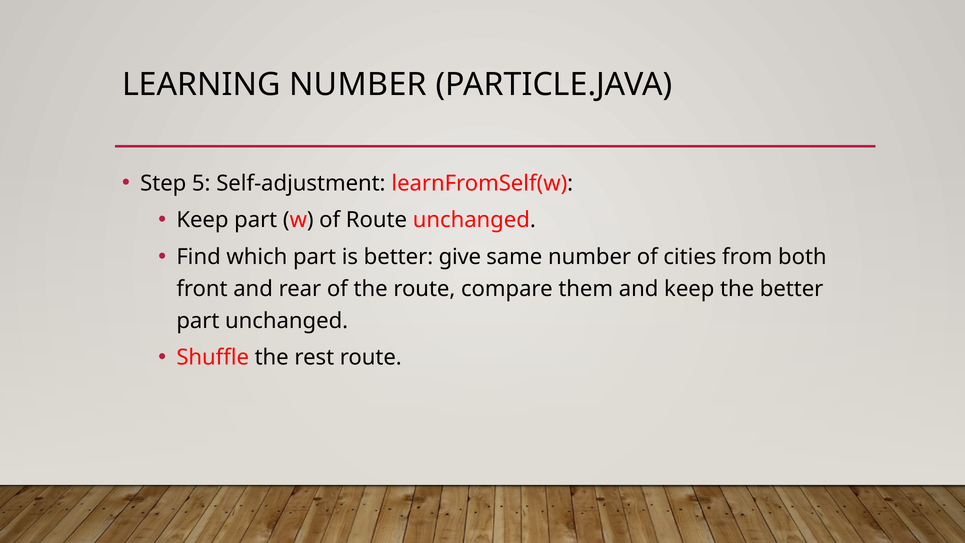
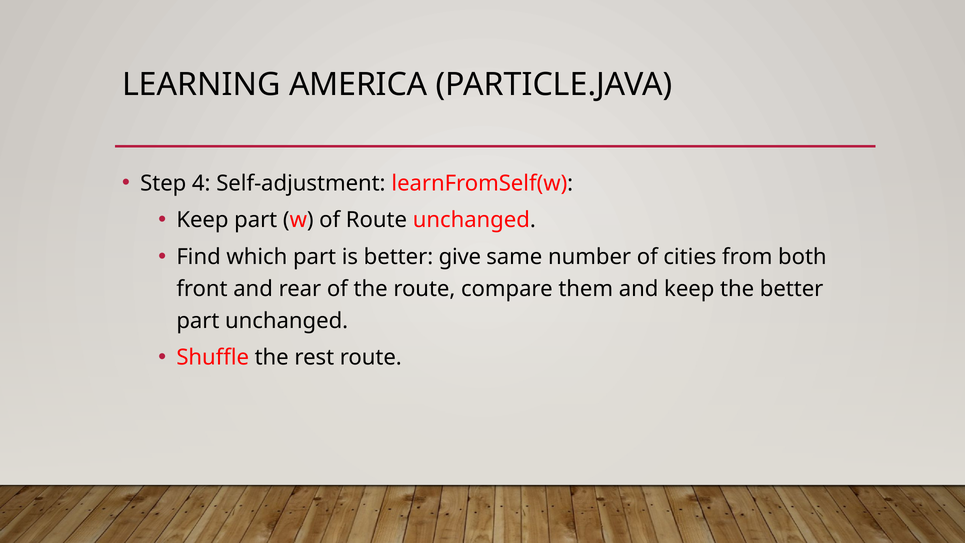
LEARNING NUMBER: NUMBER -> AMERICA
5: 5 -> 4
